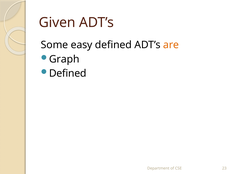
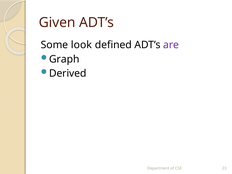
easy: easy -> look
are colour: orange -> purple
Defined at (68, 73): Defined -> Derived
